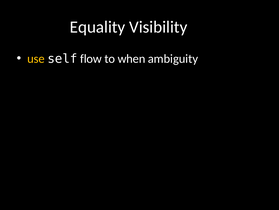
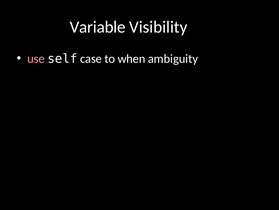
Equality: Equality -> Variable
use colour: yellow -> pink
flow: flow -> case
